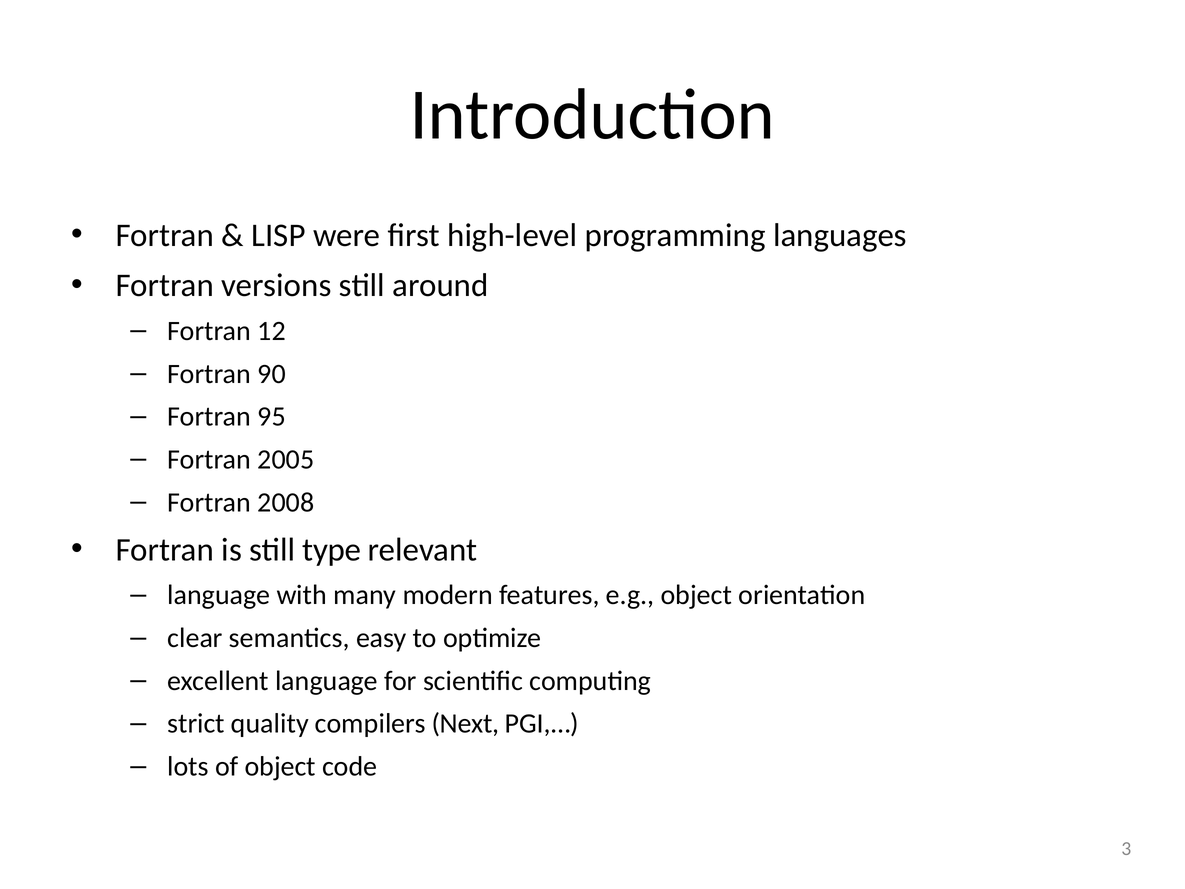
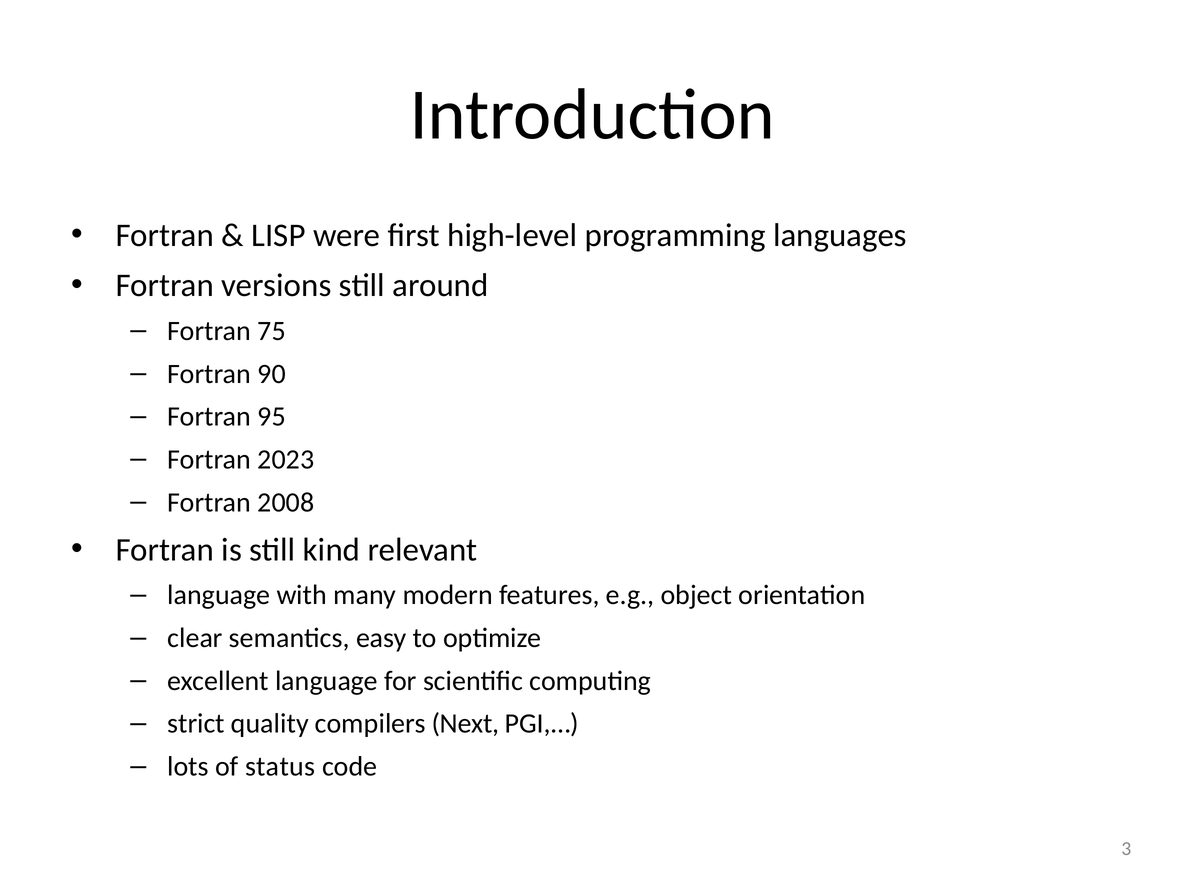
12: 12 -> 75
2005: 2005 -> 2023
type: type -> kind
of object: object -> status
